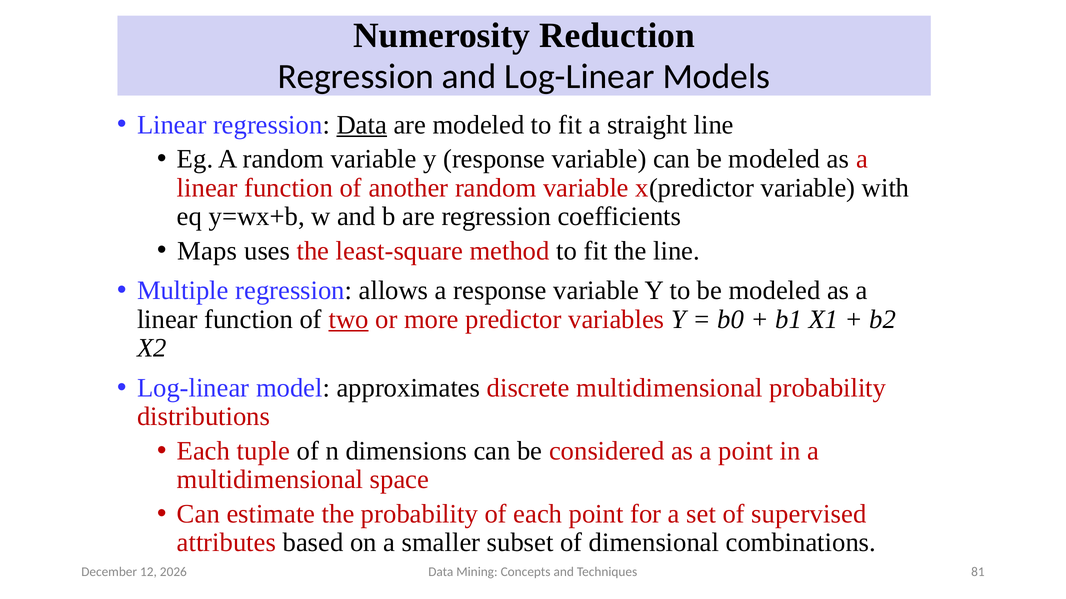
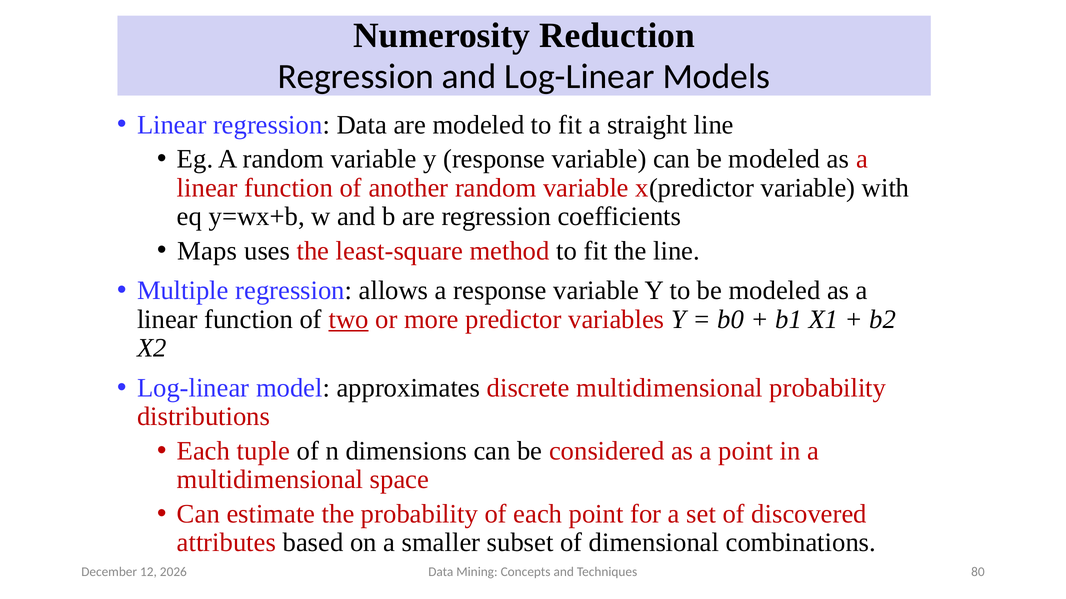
Data at (362, 125) underline: present -> none
supervised: supervised -> discovered
81: 81 -> 80
